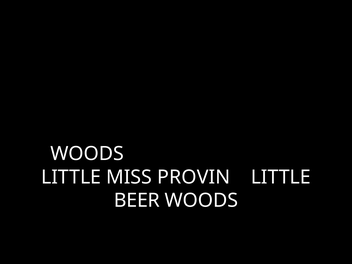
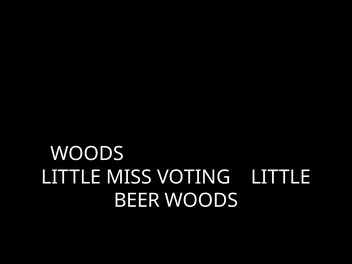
PROVIN: PROVIN -> VOTING
